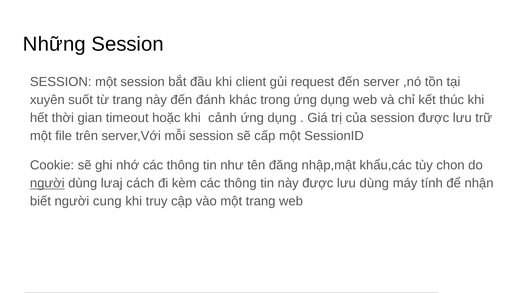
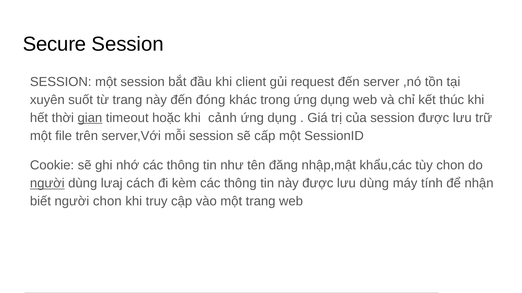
Những: Những -> Secure
đến đánh: đánh -> đóng
gian underline: none -> present
người cung: cung -> chon
